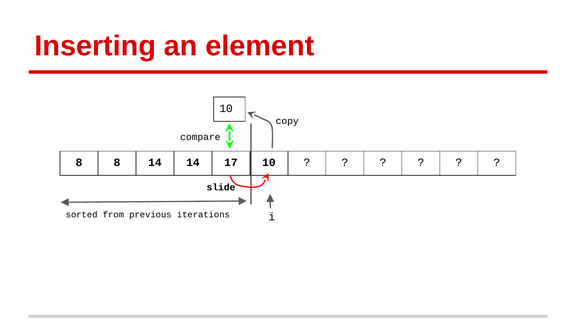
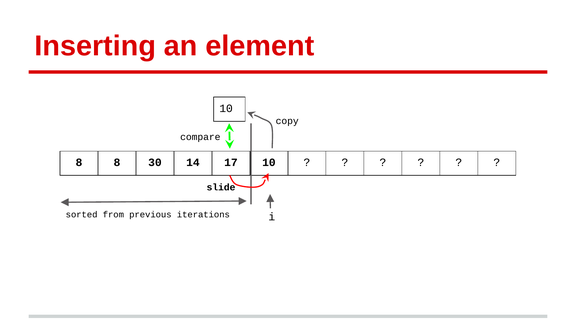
8 14: 14 -> 30
